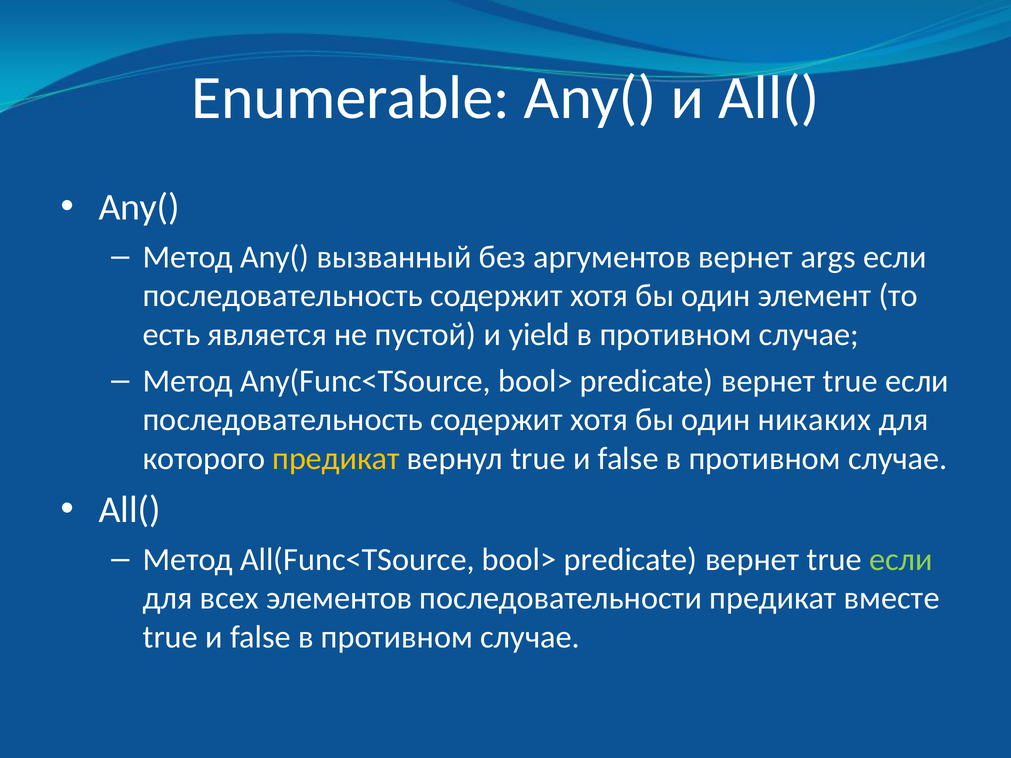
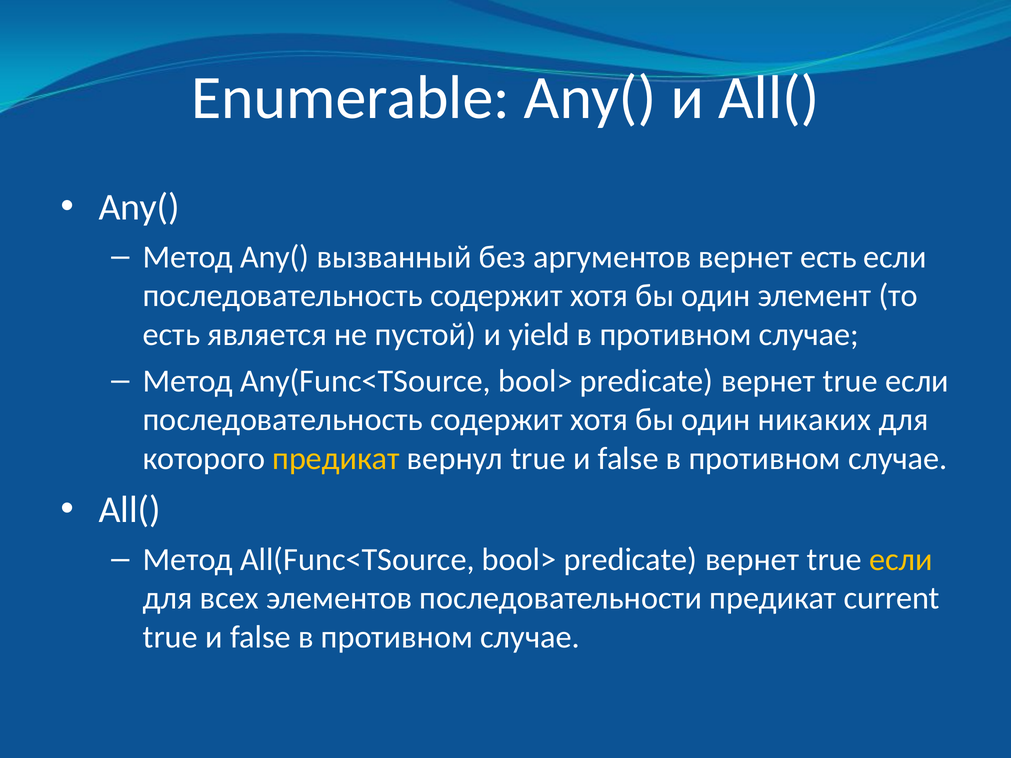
вернет args: args -> есть
если at (901, 560) colour: light green -> yellow
вместе: вместе -> current
